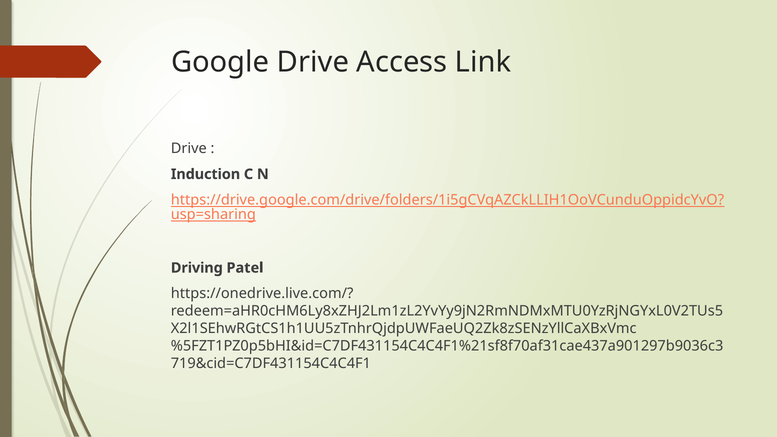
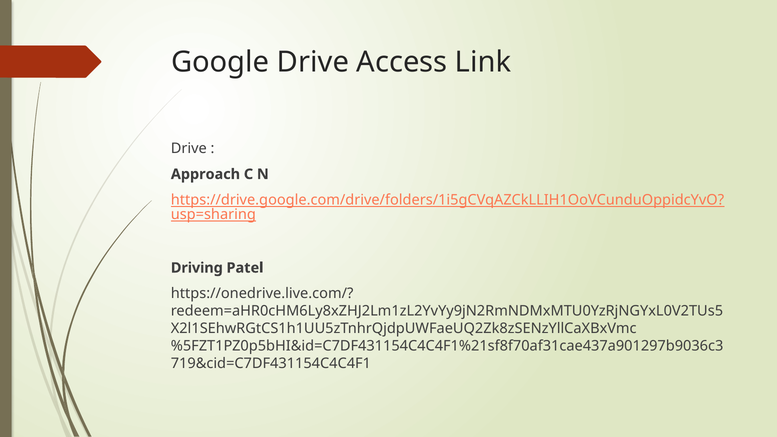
Induction: Induction -> Approach
